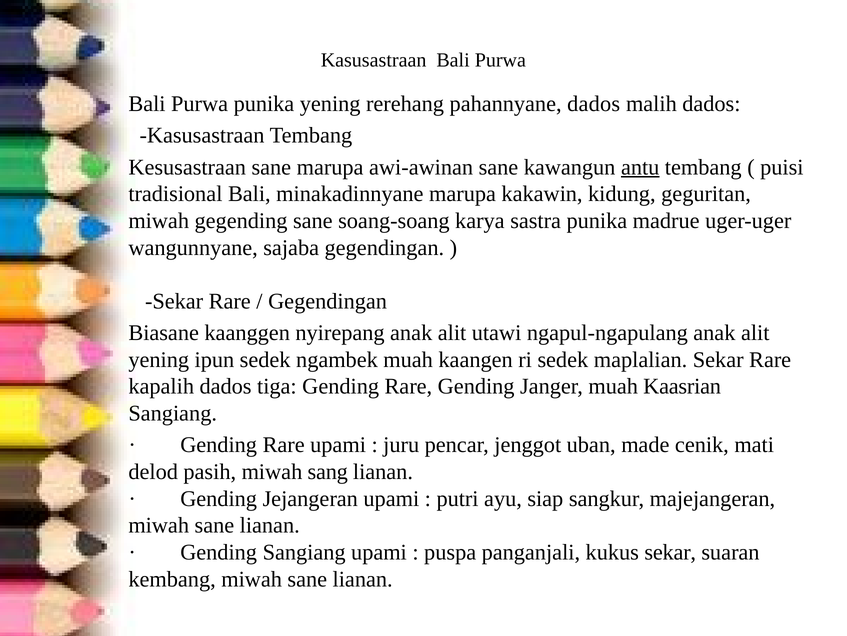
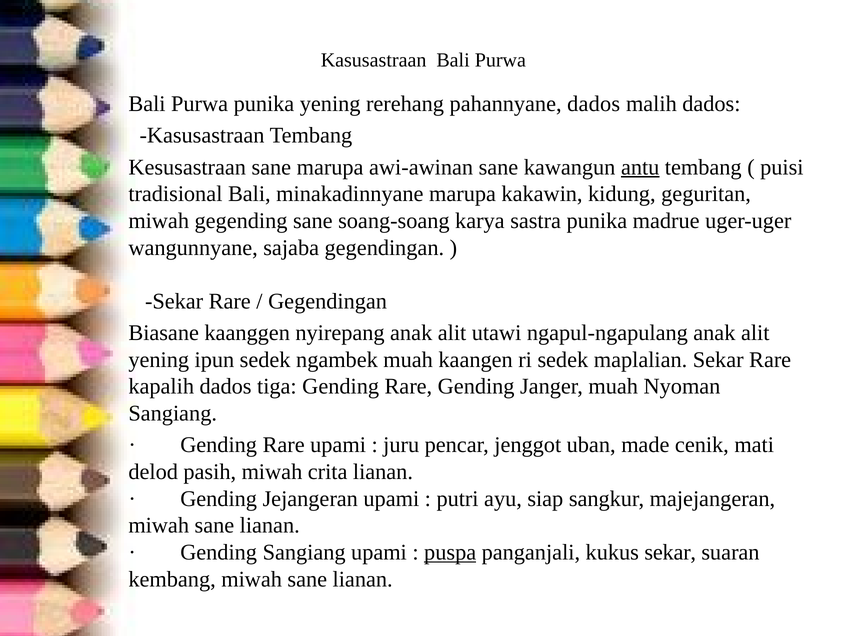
Kaasrian: Kaasrian -> Nyoman
sang: sang -> crita
puspa underline: none -> present
